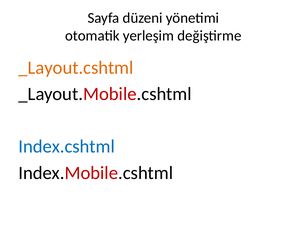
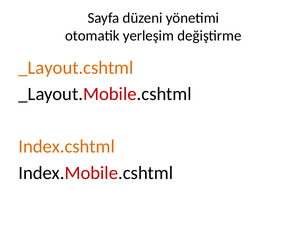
Index.cshtml colour: blue -> orange
